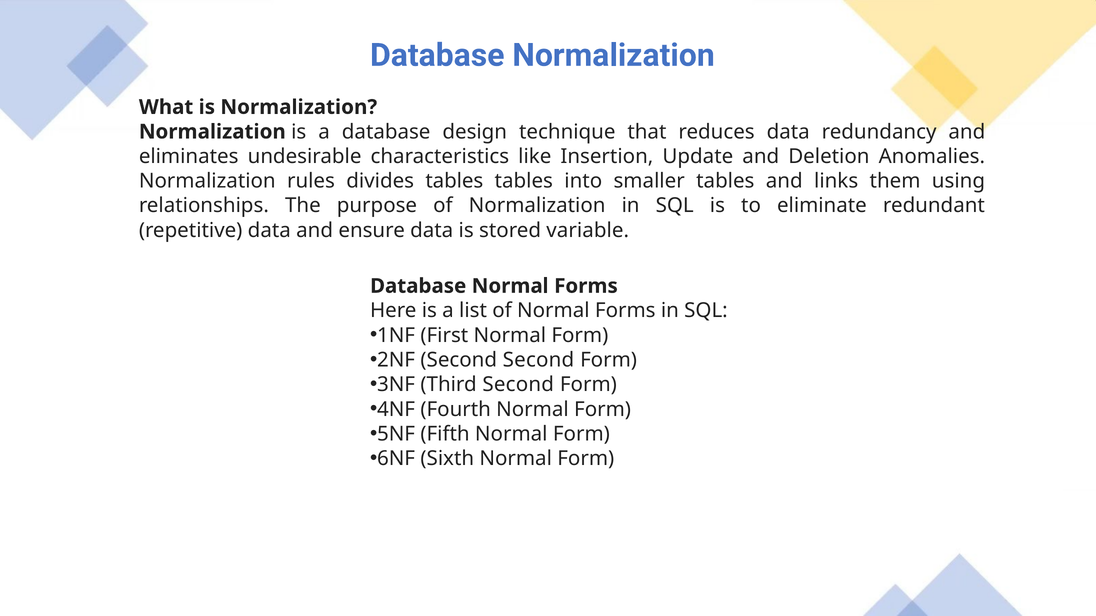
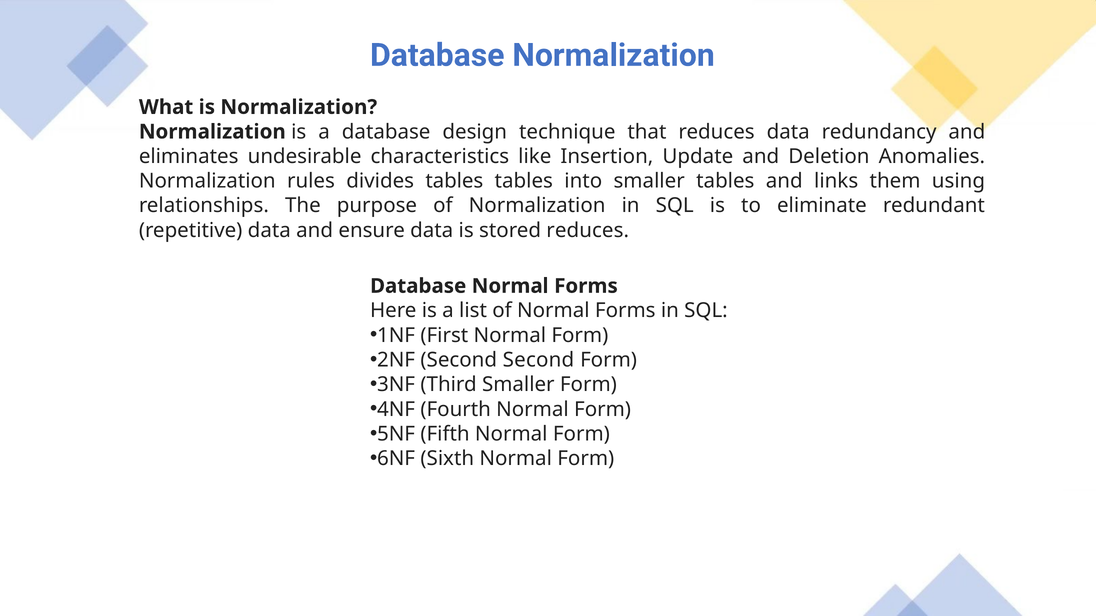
stored variable: variable -> reduces
Third Second: Second -> Smaller
